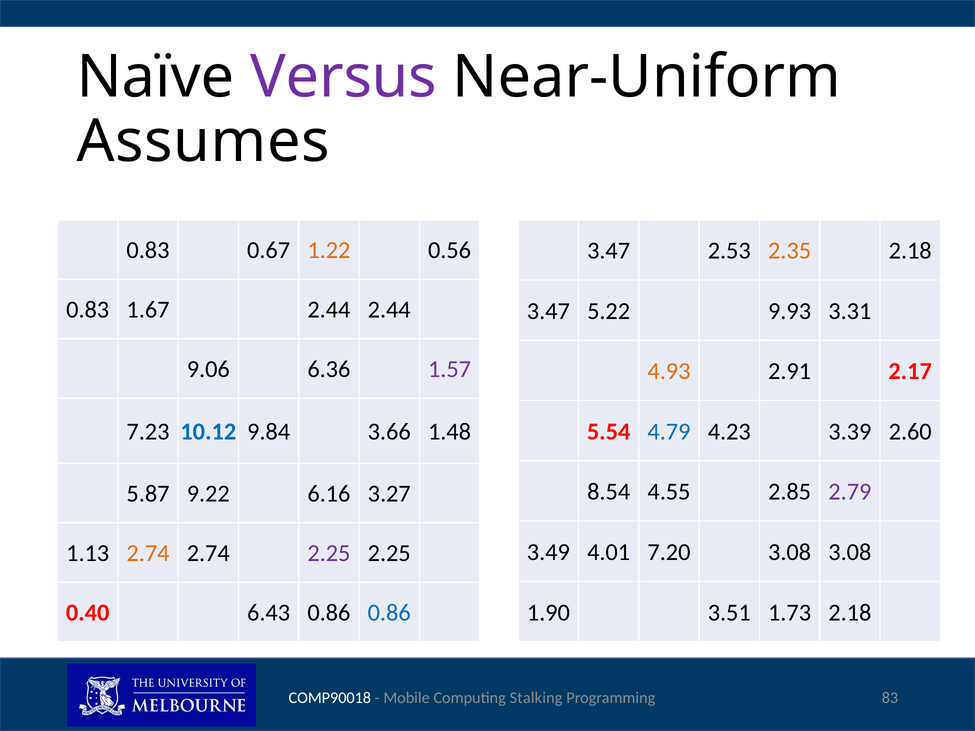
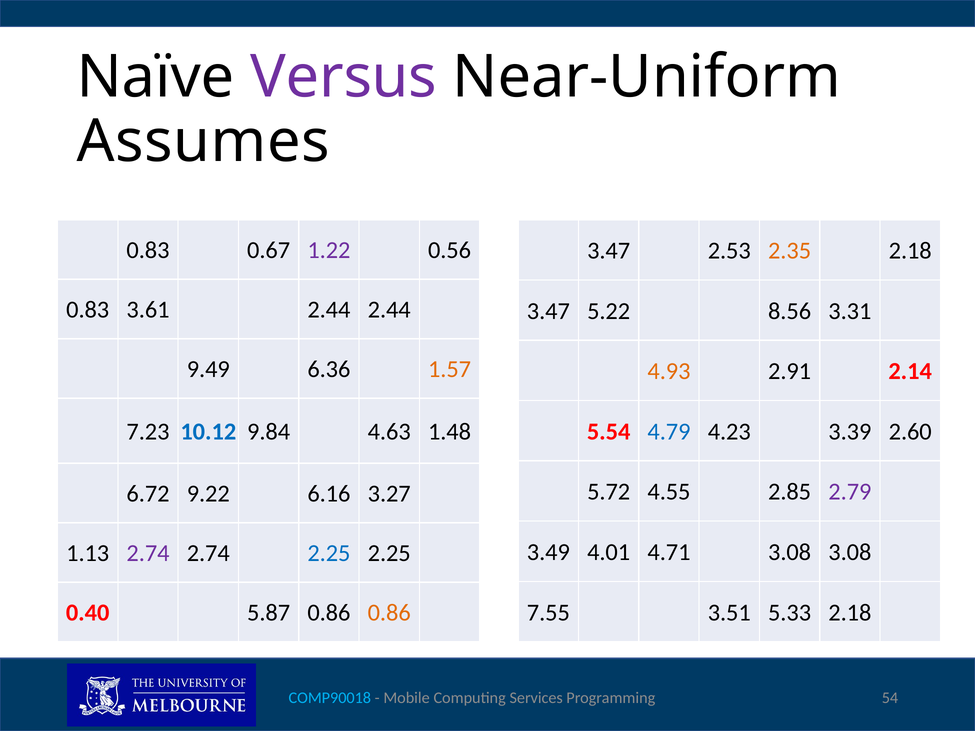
1.22 colour: orange -> purple
1.67: 1.67 -> 3.61
9.93: 9.93 -> 8.56
9.06: 9.06 -> 9.49
1.57 colour: purple -> orange
2.17: 2.17 -> 2.14
3.66: 3.66 -> 4.63
8.54: 8.54 -> 5.72
5.87: 5.87 -> 6.72
7.20: 7.20 -> 4.71
2.74 at (148, 554) colour: orange -> purple
2.25 at (329, 554) colour: purple -> blue
1.90: 1.90 -> 7.55
1.73: 1.73 -> 5.33
6.43: 6.43 -> 5.87
0.86 at (389, 613) colour: blue -> orange
COMP90018 colour: white -> light blue
Stalking: Stalking -> Services
83: 83 -> 54
